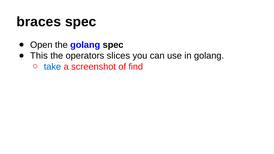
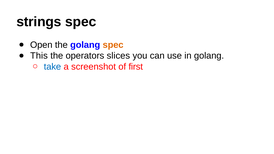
braces: braces -> strings
spec at (113, 45) colour: black -> orange
find: find -> first
